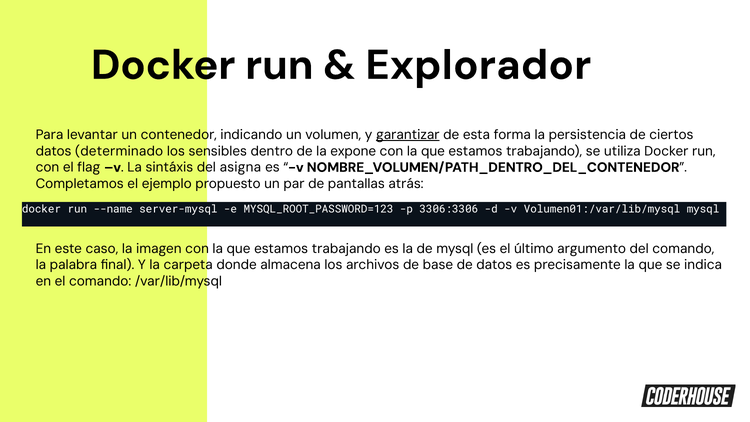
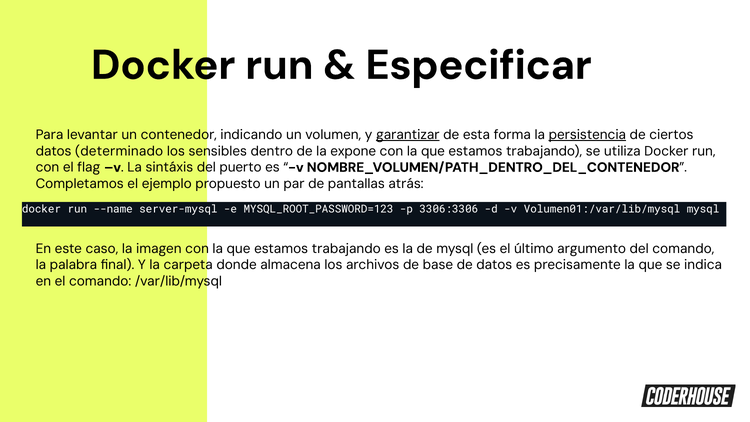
Explorador: Explorador -> Especificar
persistencia underline: none -> present
asigna: asigna -> puerto
